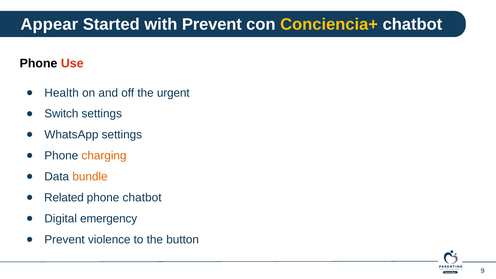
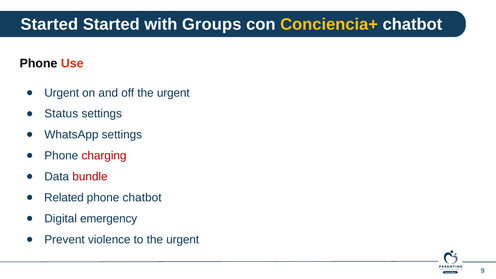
Appear at (49, 24): Appear -> Started
with Prevent: Prevent -> Groups
Health at (62, 93): Health -> Urgent
Switch: Switch -> Status
charging colour: orange -> red
bundle colour: orange -> red
to the button: button -> urgent
